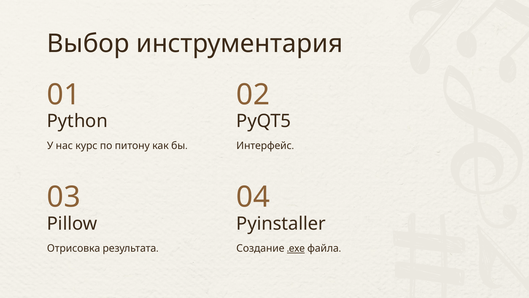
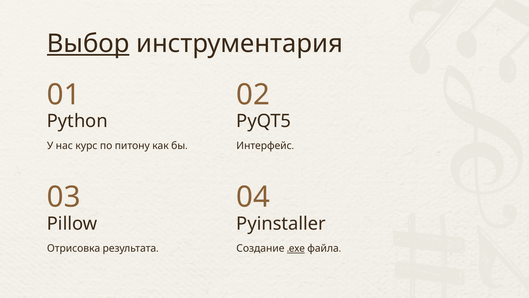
Выбор underline: none -> present
